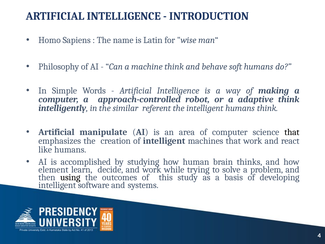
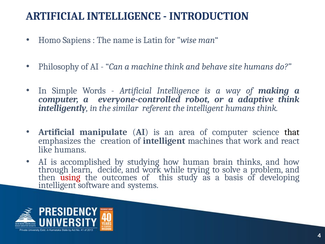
soft: soft -> site
approach-controlled: approach-controlled -> everyone-controlled
element: element -> through
using colour: black -> red
